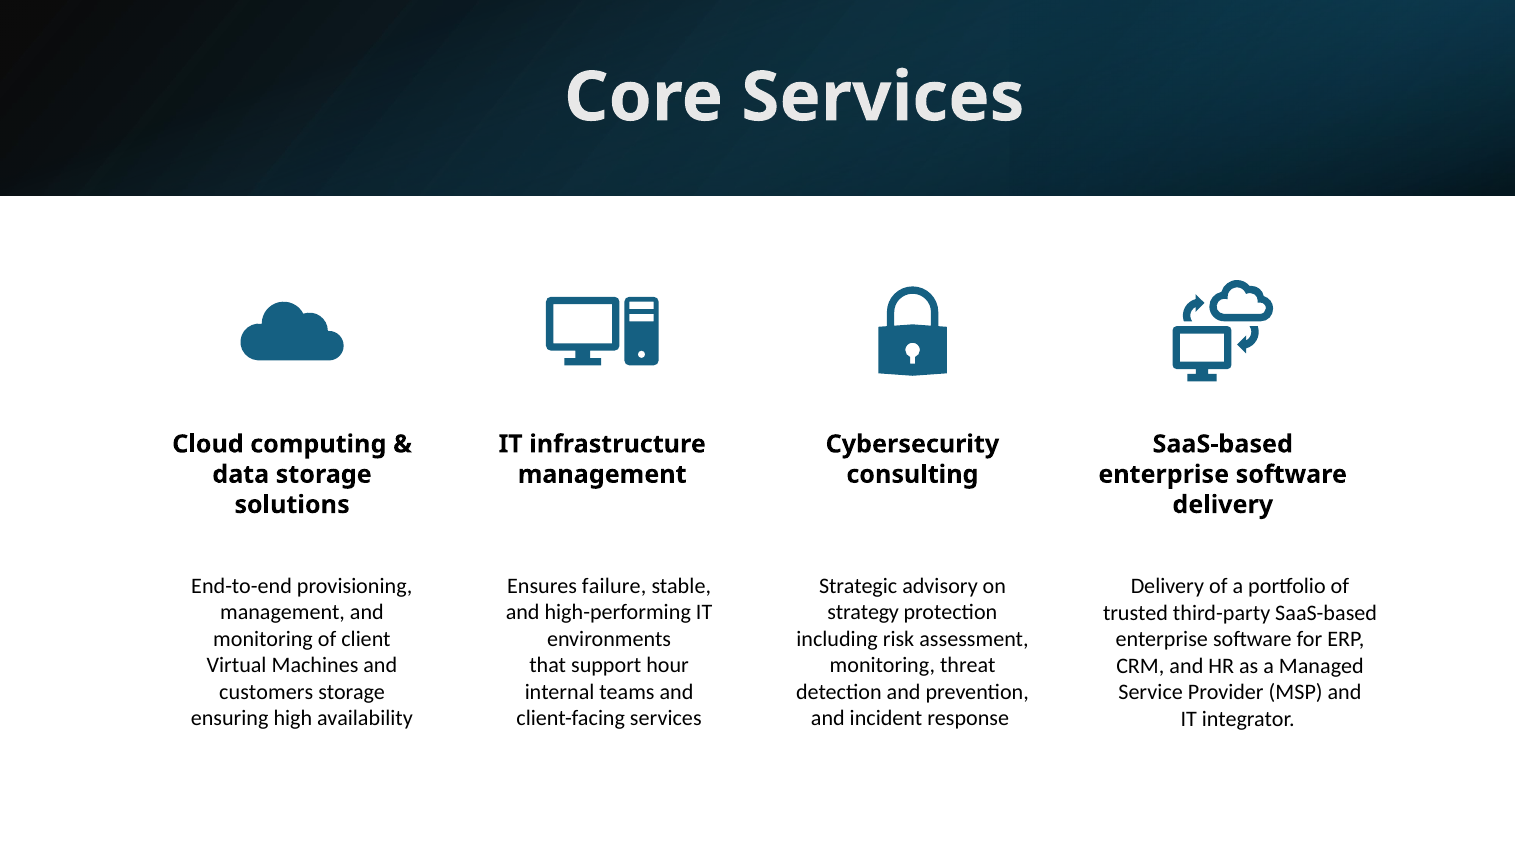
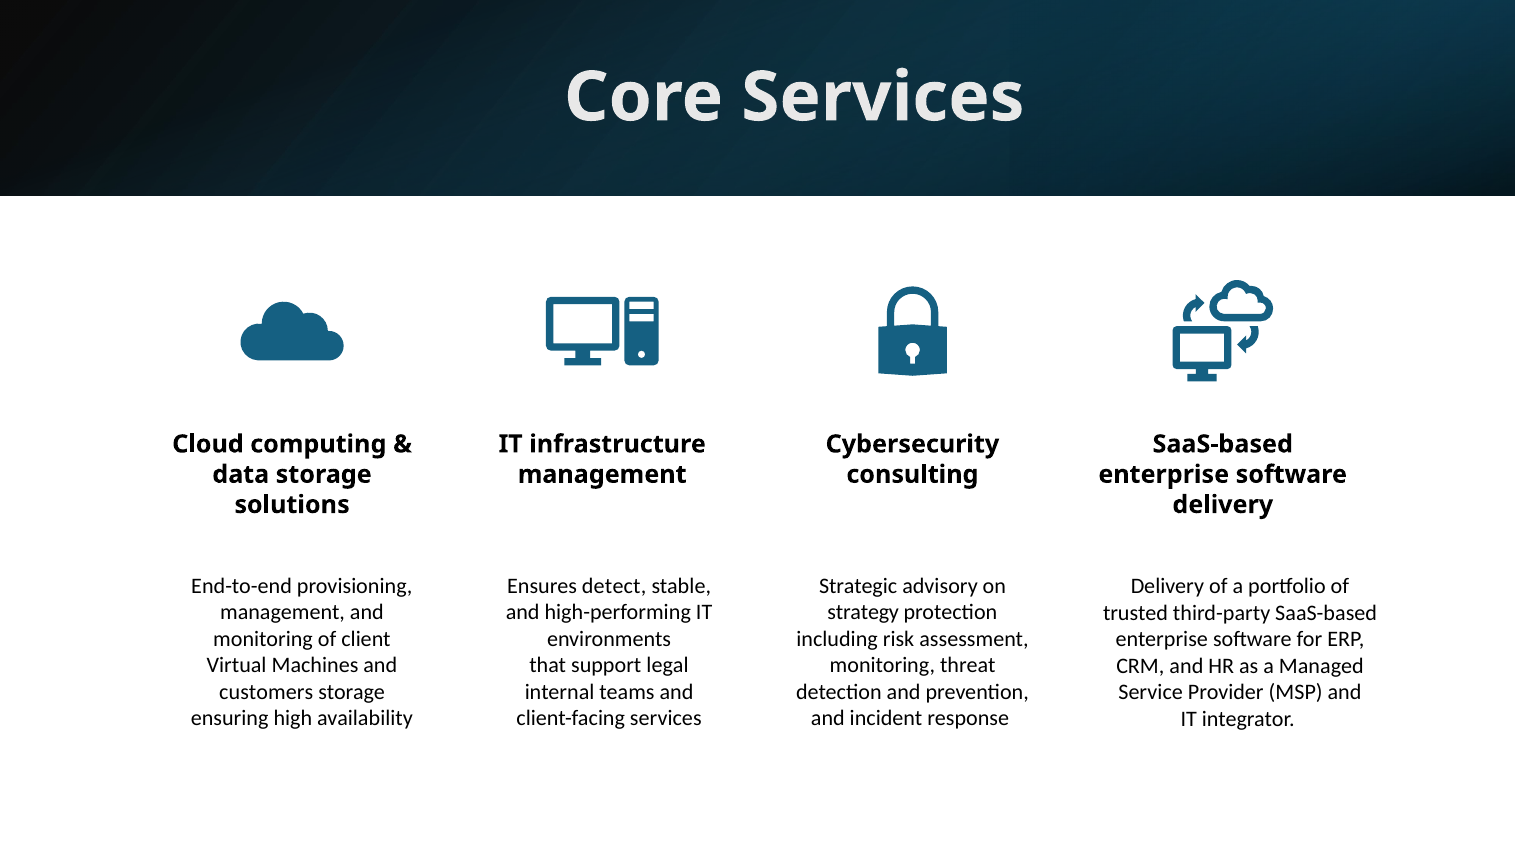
failure: failure -> detect
hour: hour -> legal
